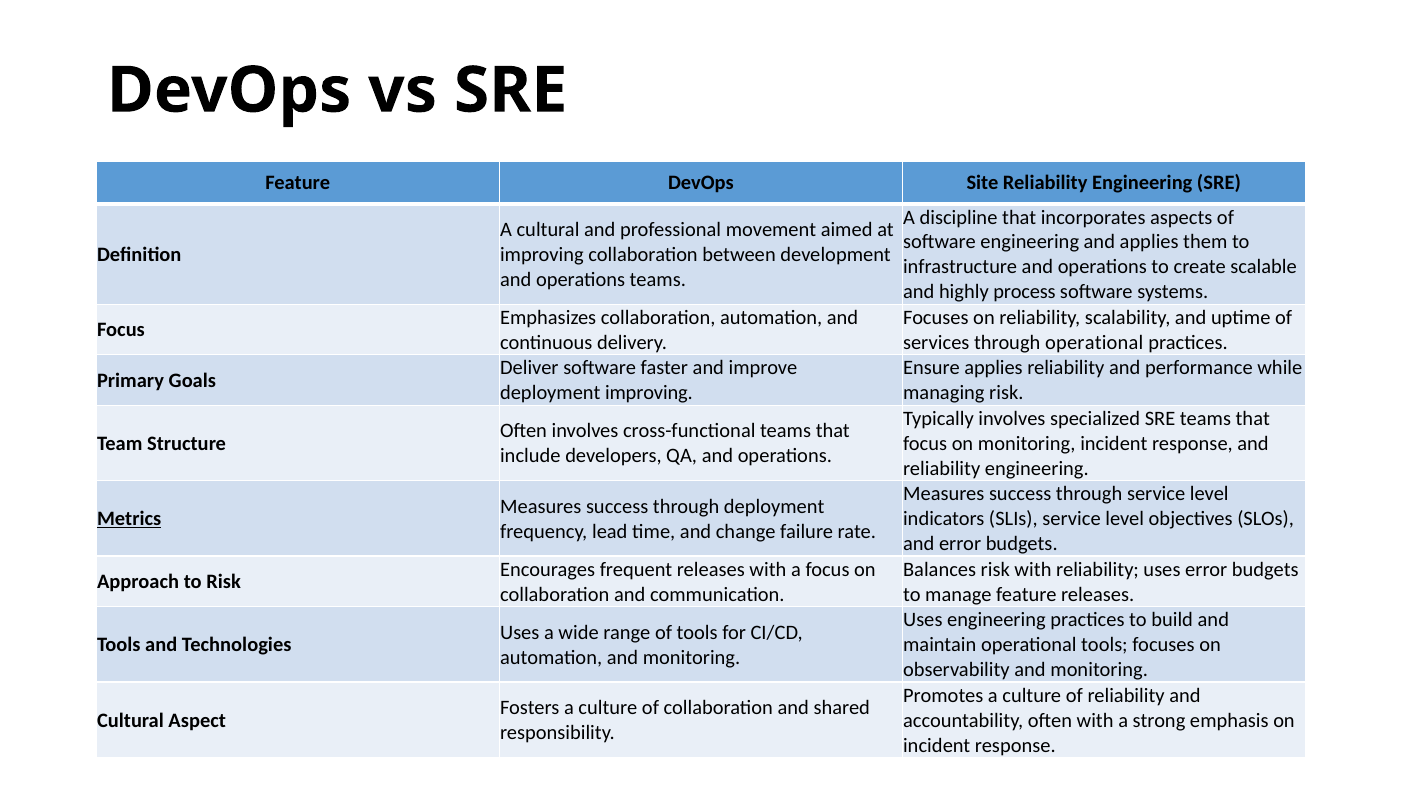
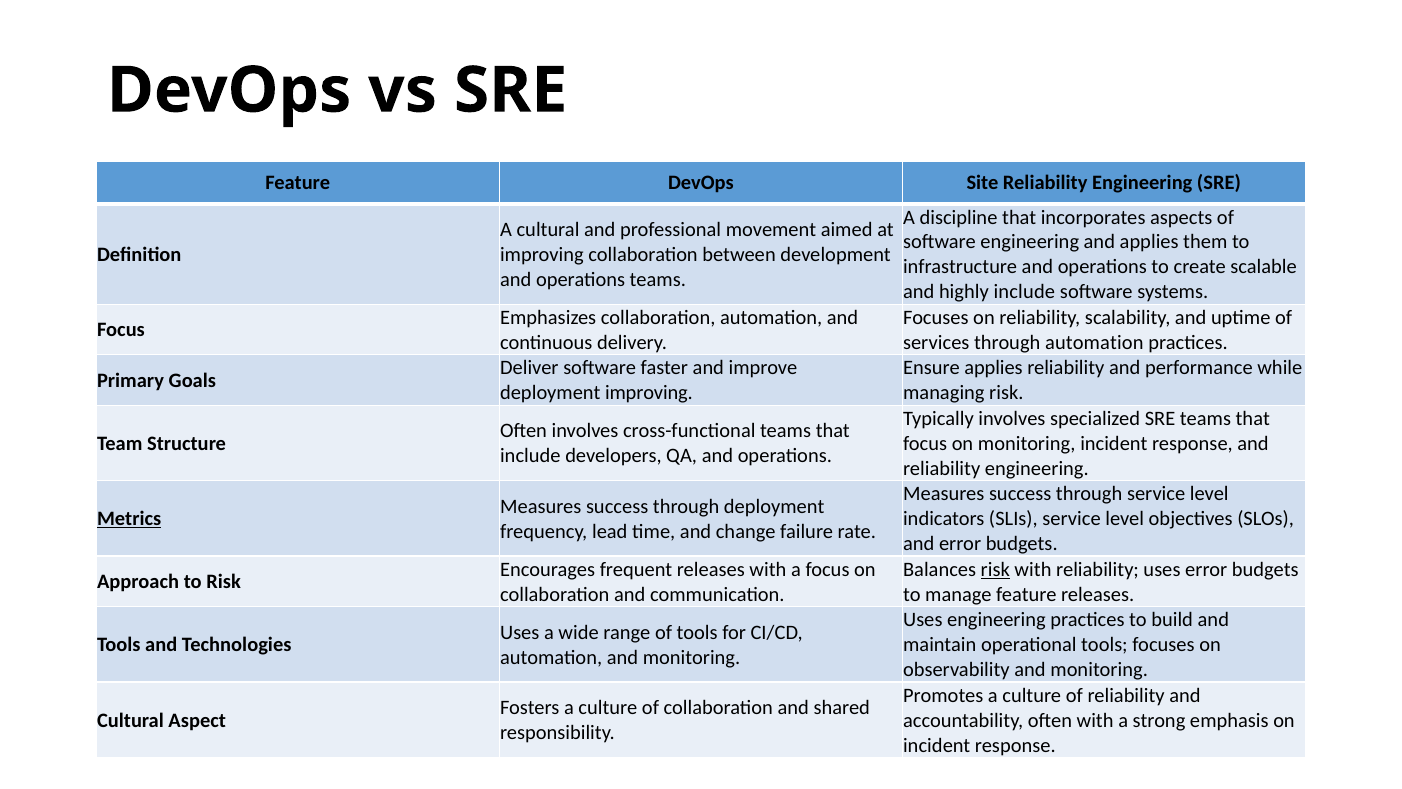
highly process: process -> include
through operational: operational -> automation
risk at (995, 569) underline: none -> present
